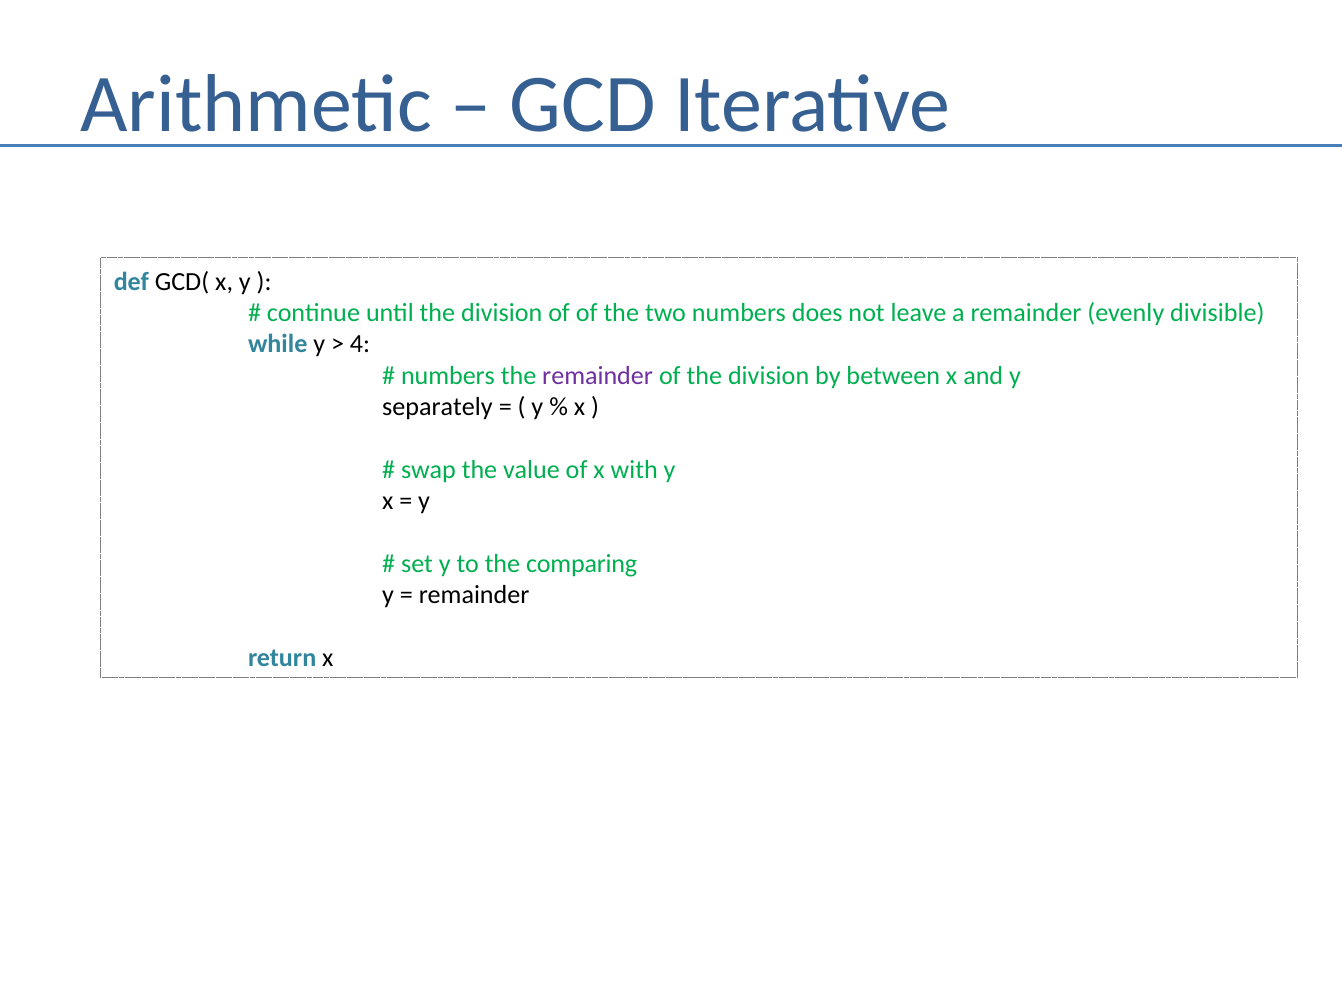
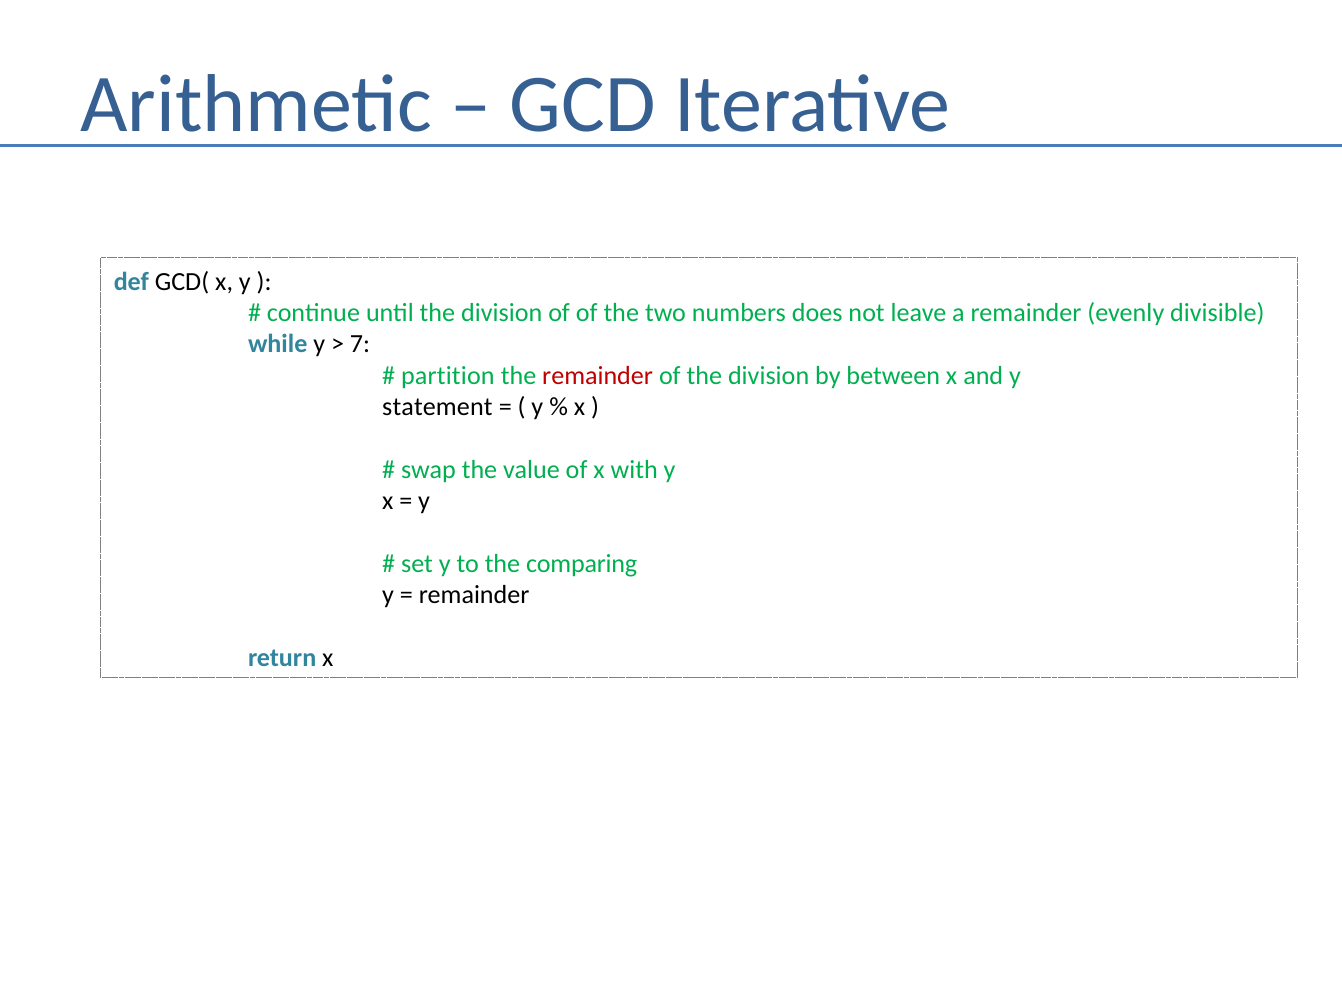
4: 4 -> 7
numbers at (448, 375): numbers -> partition
remainder at (598, 375) colour: purple -> red
separately: separately -> statement
